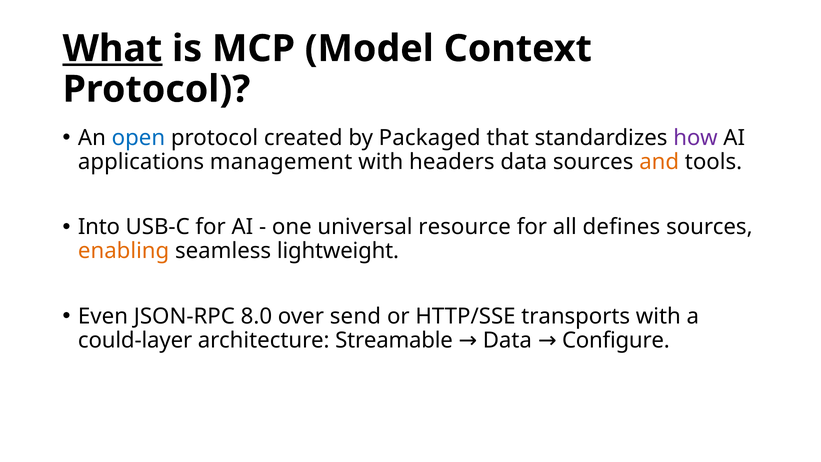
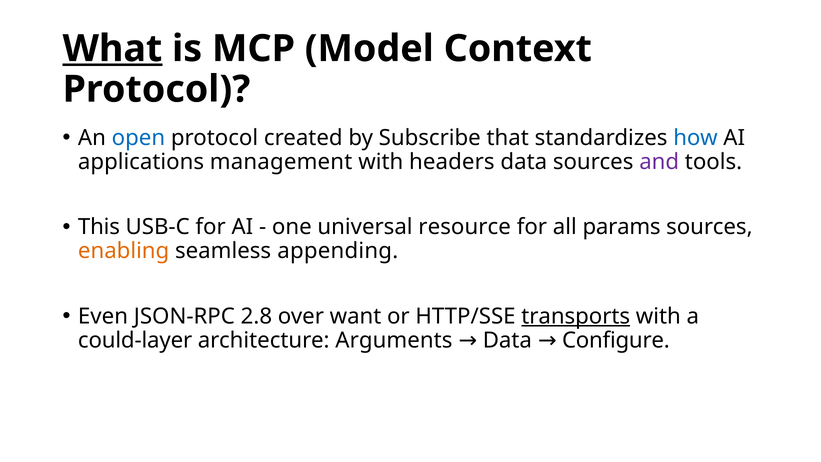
Packaged: Packaged -> Subscribe
how colour: purple -> blue
and colour: orange -> purple
Into: Into -> This
defines: defines -> params
lightweight: lightweight -> appending
8.0: 8.0 -> 2.8
send: send -> want
transports underline: none -> present
Streamable: Streamable -> Arguments
